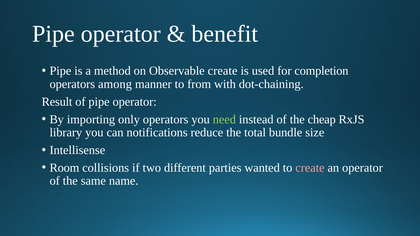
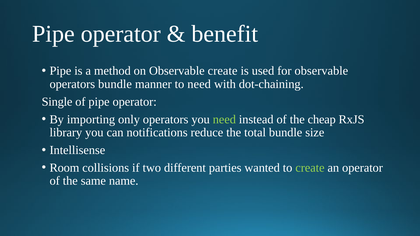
for completion: completion -> observable
operators among: among -> bundle
to from: from -> need
Result: Result -> Single
create at (310, 168) colour: pink -> light green
